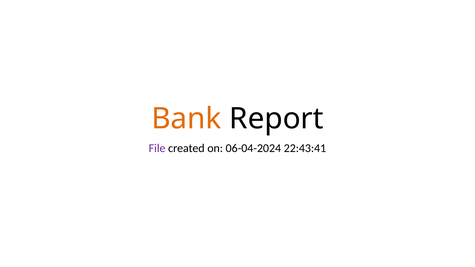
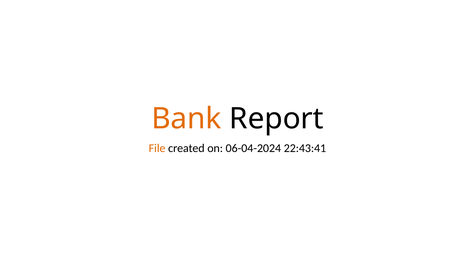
File colour: purple -> orange
